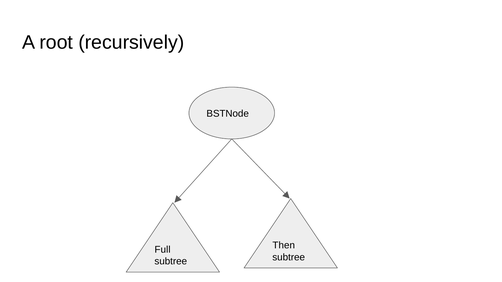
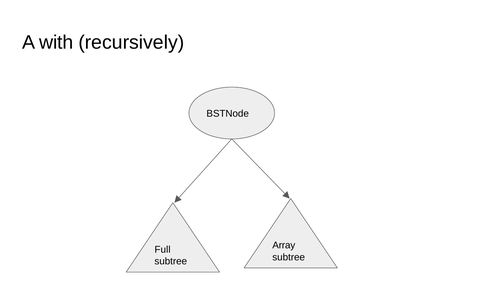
root: root -> with
Then: Then -> Array
